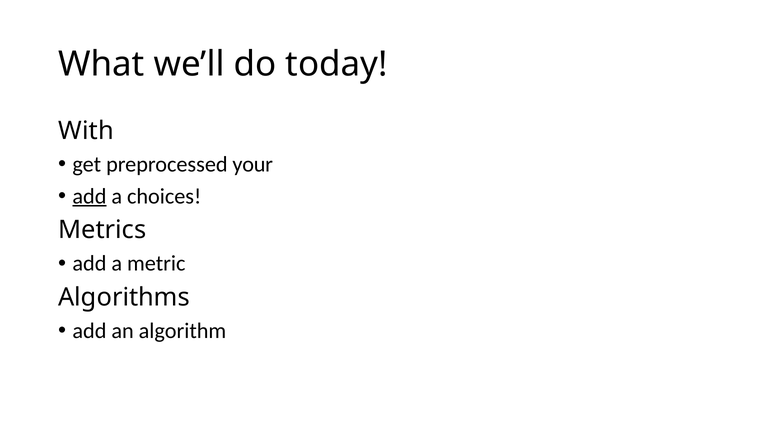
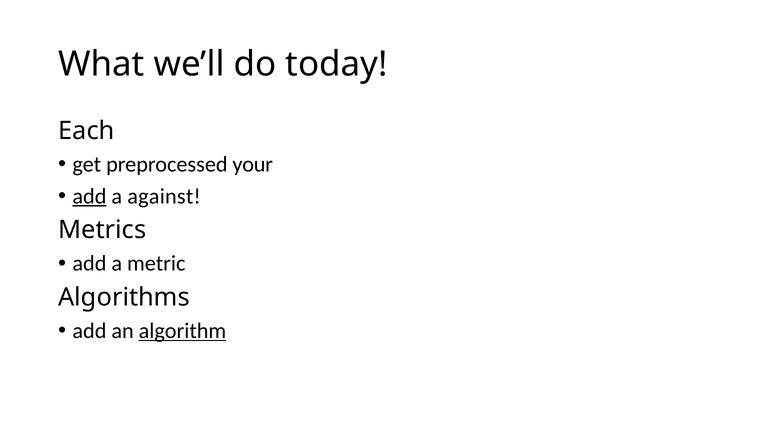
With: With -> Each
choices: choices -> against
algorithm underline: none -> present
